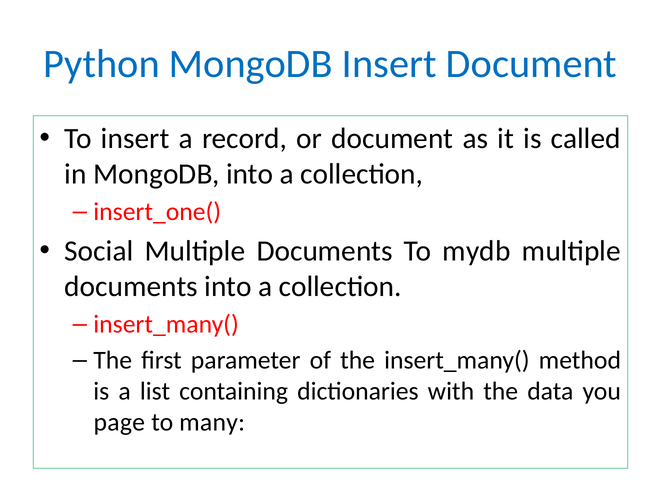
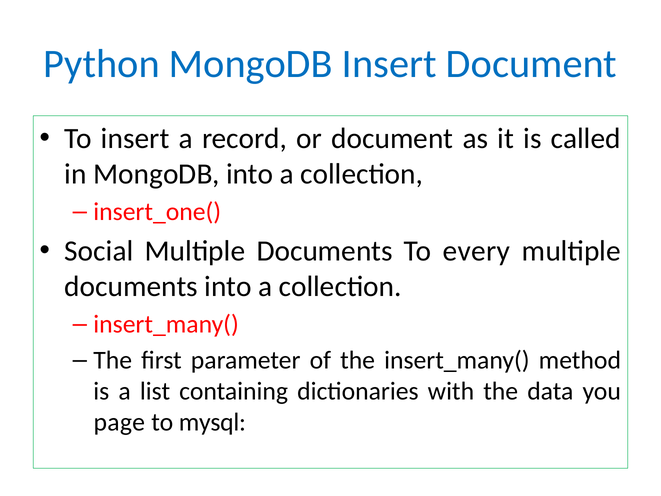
mydb: mydb -> every
many: many -> mysql
